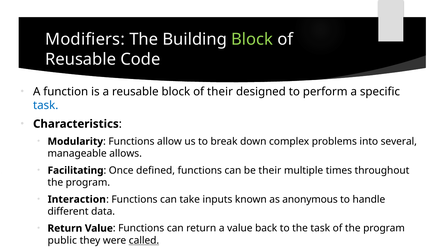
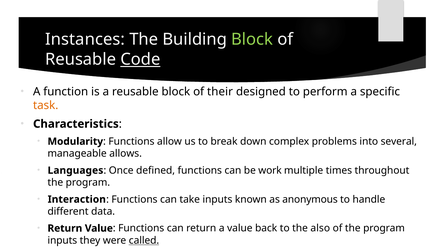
Modifiers: Modifiers -> Instances
Code underline: none -> present
task at (46, 105) colour: blue -> orange
Facilitating: Facilitating -> Languages
be their: their -> work
the task: task -> also
public at (62, 240): public -> inputs
